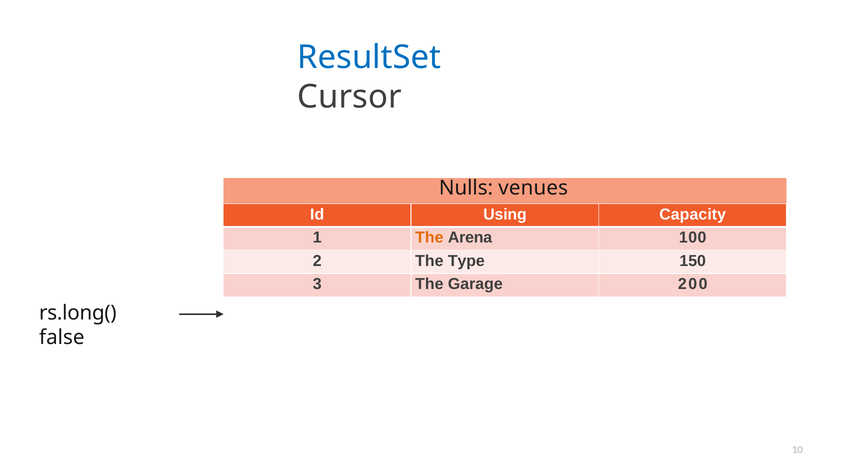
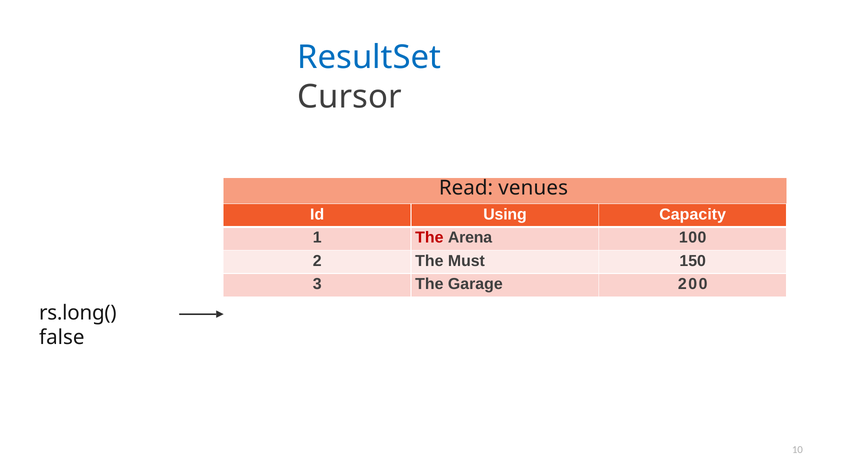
Nulls: Nulls -> Read
The at (429, 237) colour: orange -> red
Type: Type -> Must
